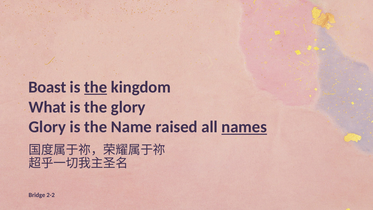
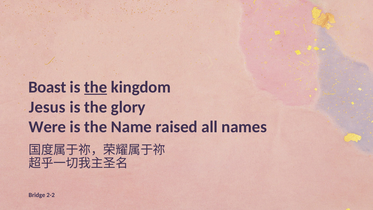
What: What -> Jesus
Glory at (47, 127): Glory -> Were
names underline: present -> none
